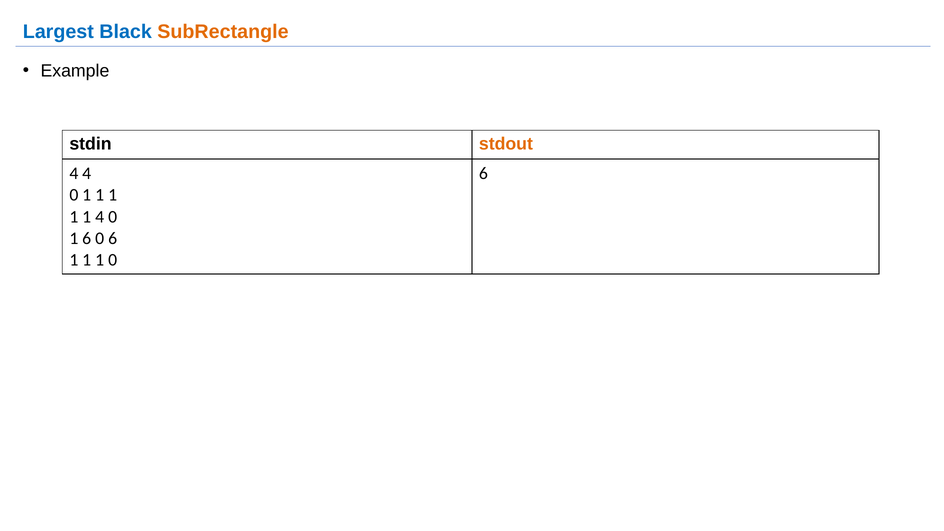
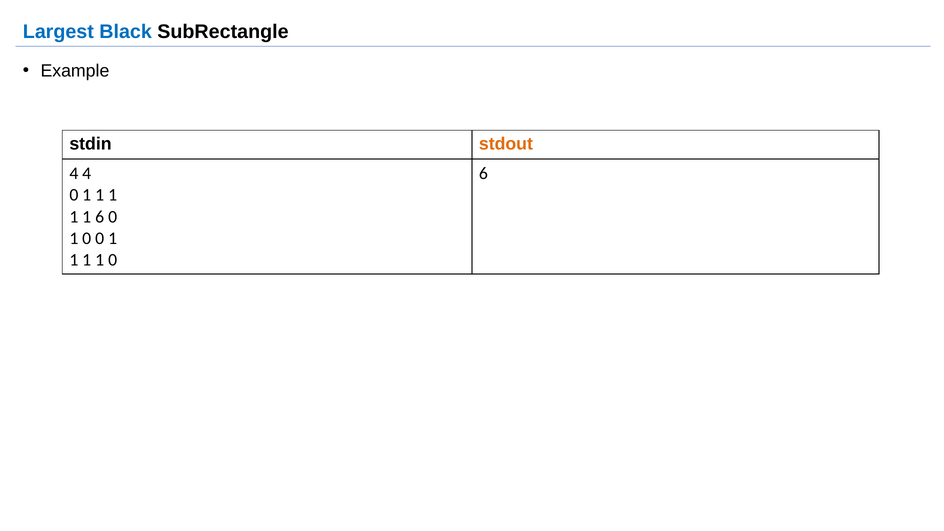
SubRectangle colour: orange -> black
1 4: 4 -> 6
6 at (87, 238): 6 -> 0
6 at (113, 238): 6 -> 1
